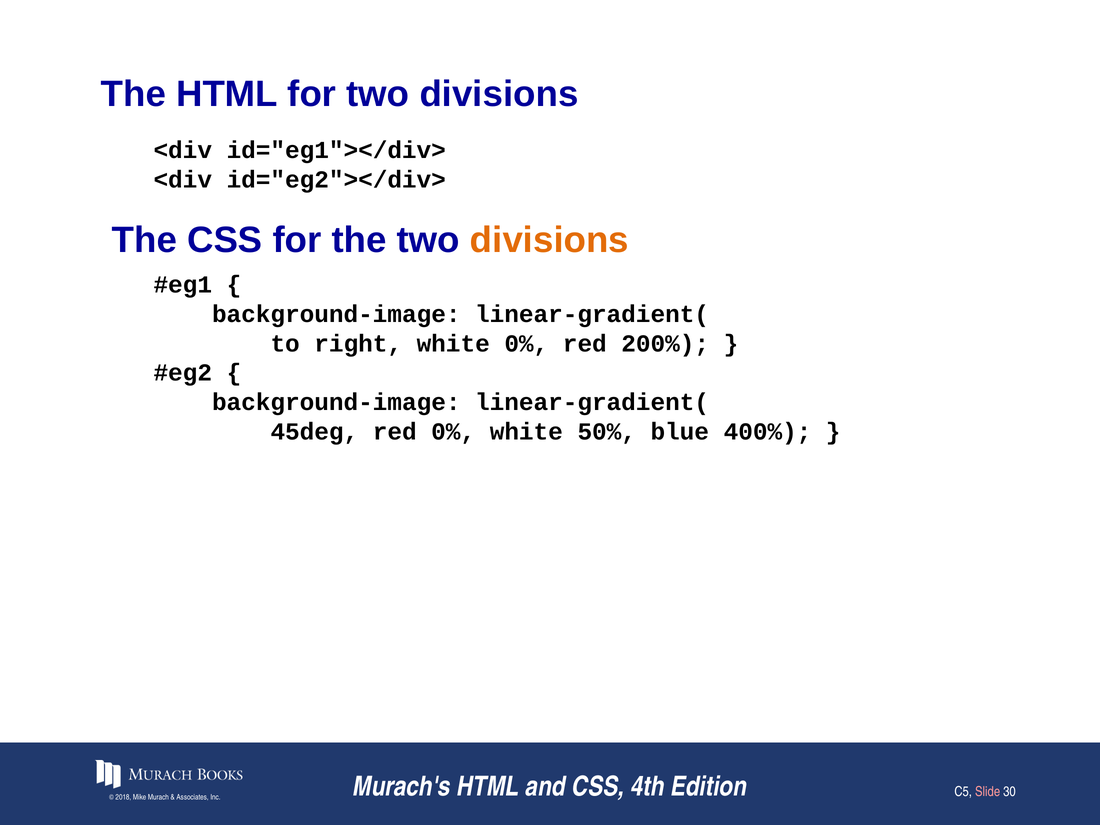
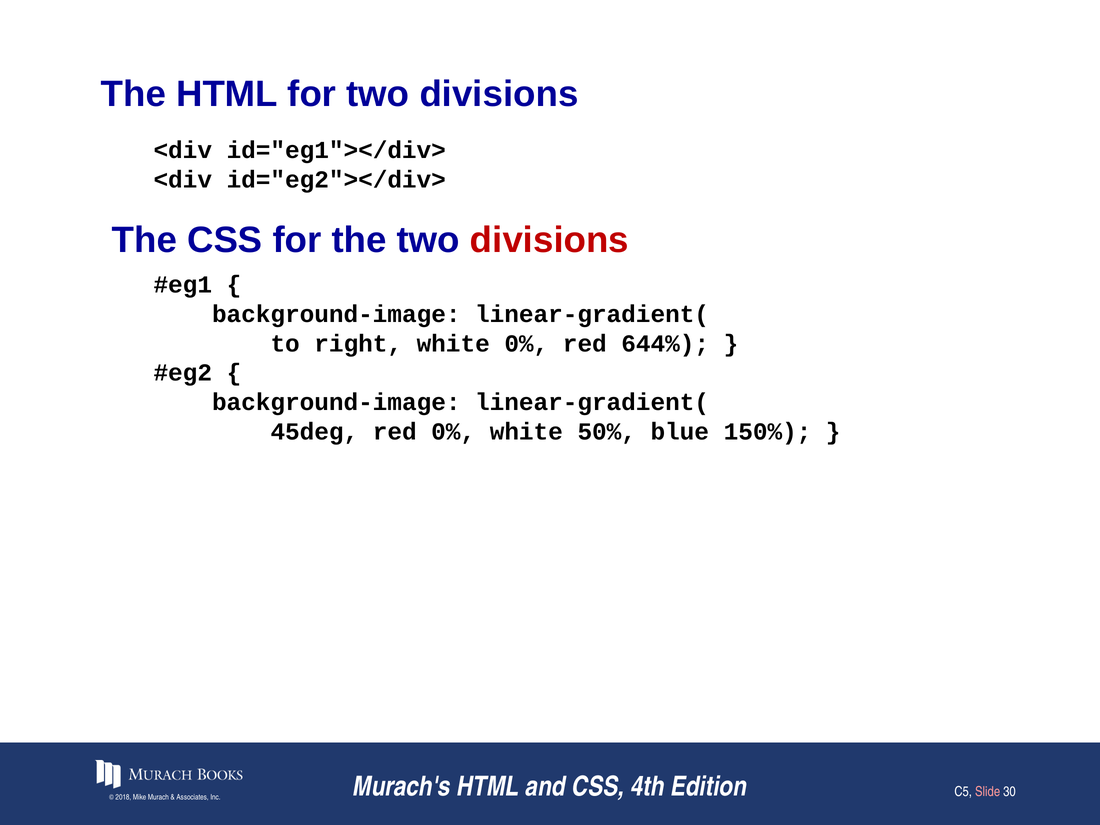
divisions at (549, 240) colour: orange -> red
200%: 200% -> 644%
400%: 400% -> 150%
